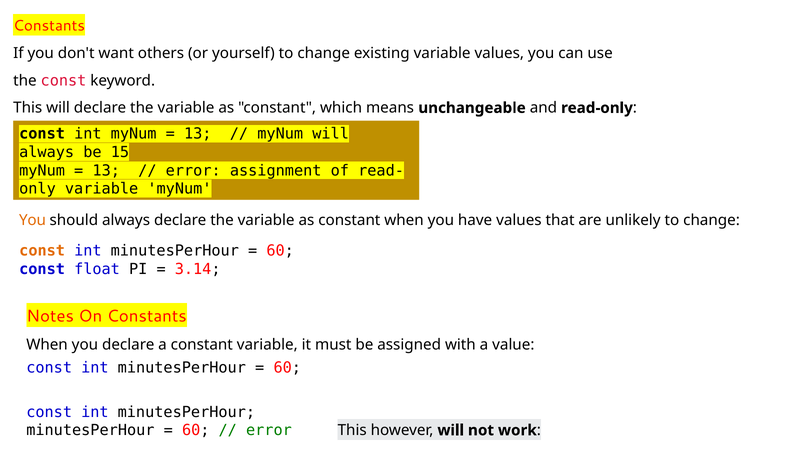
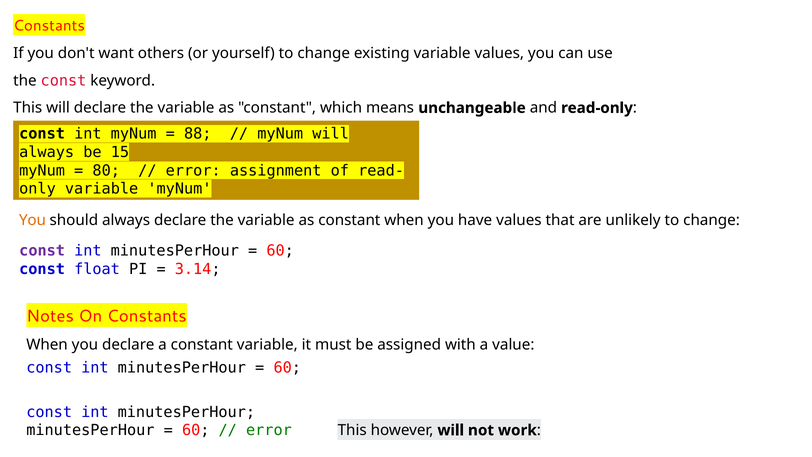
13 at (198, 134): 13 -> 88
13 at (106, 170): 13 -> 80
const at (42, 251) colour: orange -> purple
